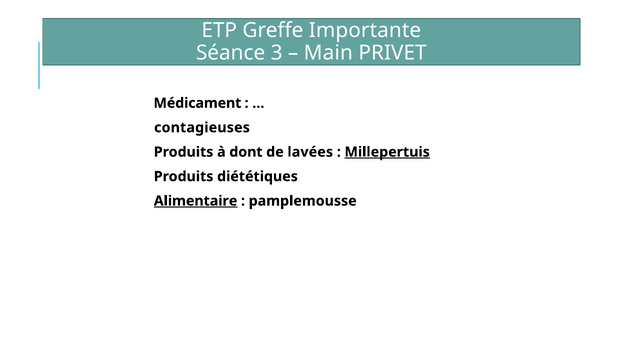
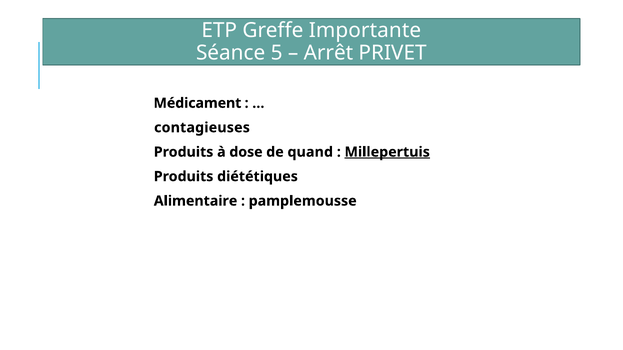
3: 3 -> 5
Main: Main -> Arrêt
dont: dont -> dose
lavées: lavées -> quand
Alimentaire underline: present -> none
